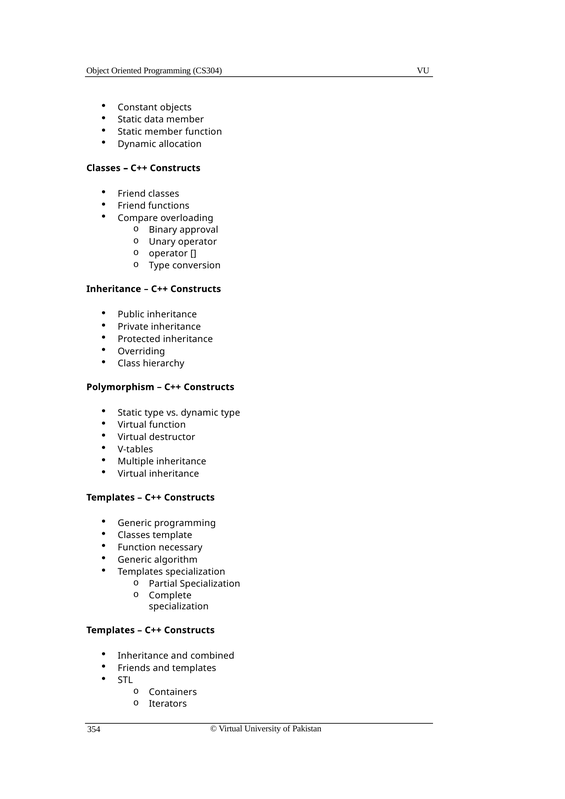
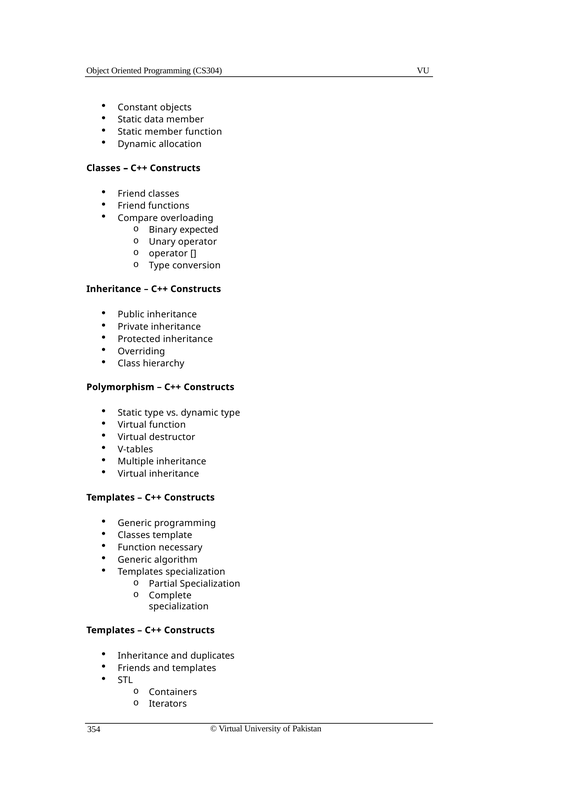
approval: approval -> expected
combined: combined -> duplicates
